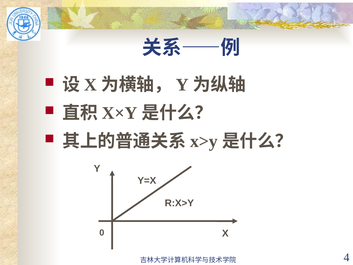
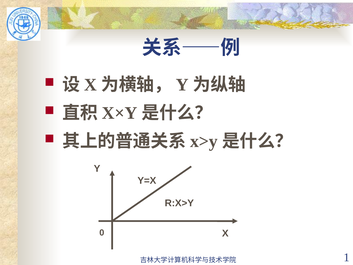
4: 4 -> 1
